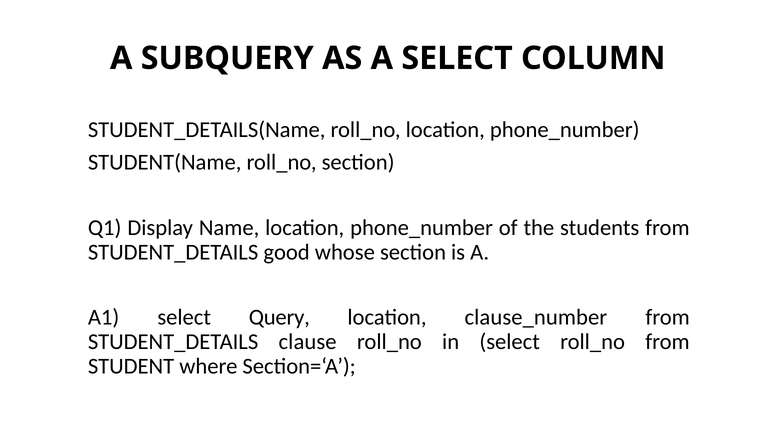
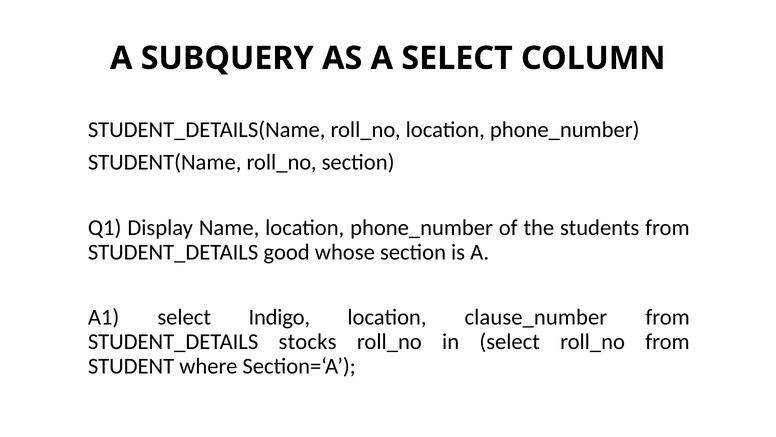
Query: Query -> Indigo
clause: clause -> stocks
